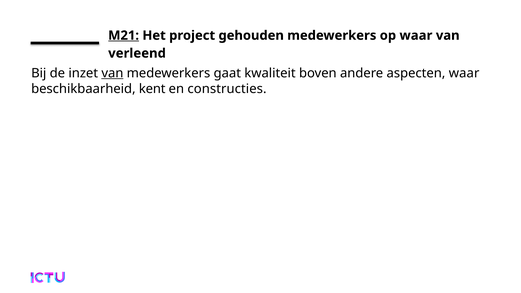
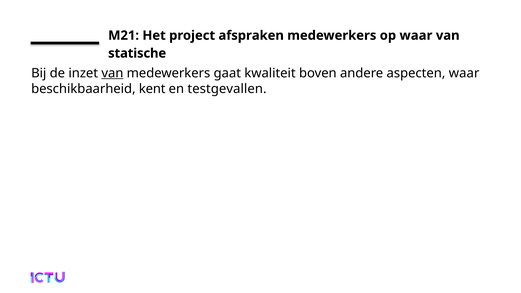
M21 underline: present -> none
gehouden: gehouden -> afspraken
verleend: verleend -> statische
constructies: constructies -> testgevallen
